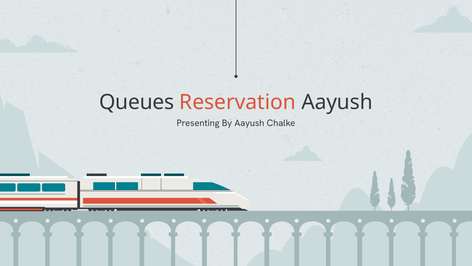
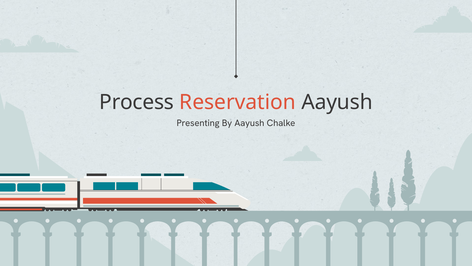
Queues: Queues -> Process
